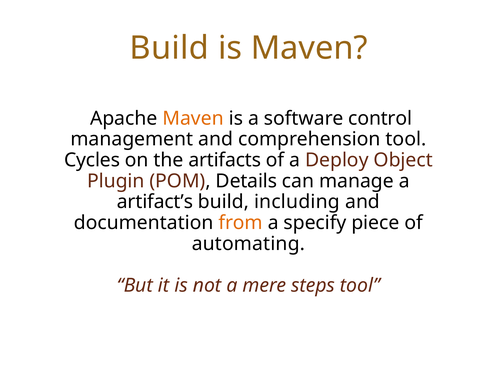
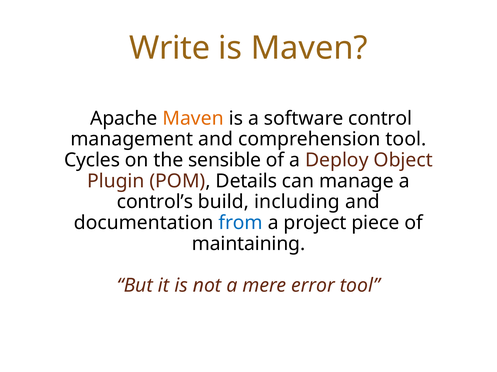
Build at (169, 48): Build -> Write
artifacts: artifacts -> sensible
artifact’s: artifact’s -> control’s
from colour: orange -> blue
specify: specify -> project
automating: automating -> maintaining
steps: steps -> error
